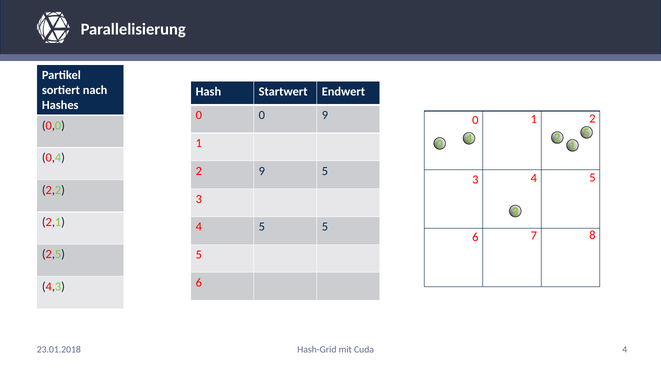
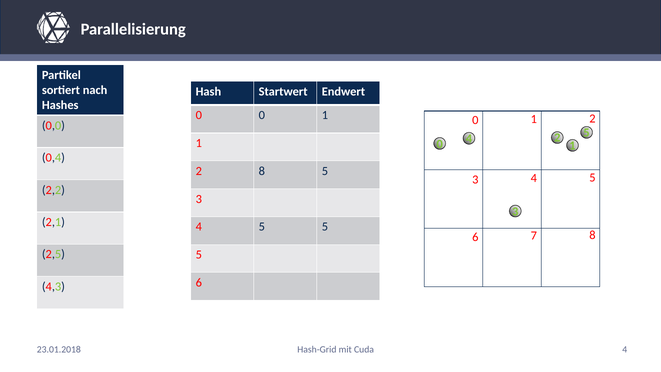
0 0 9: 9 -> 1
2 9: 9 -> 8
